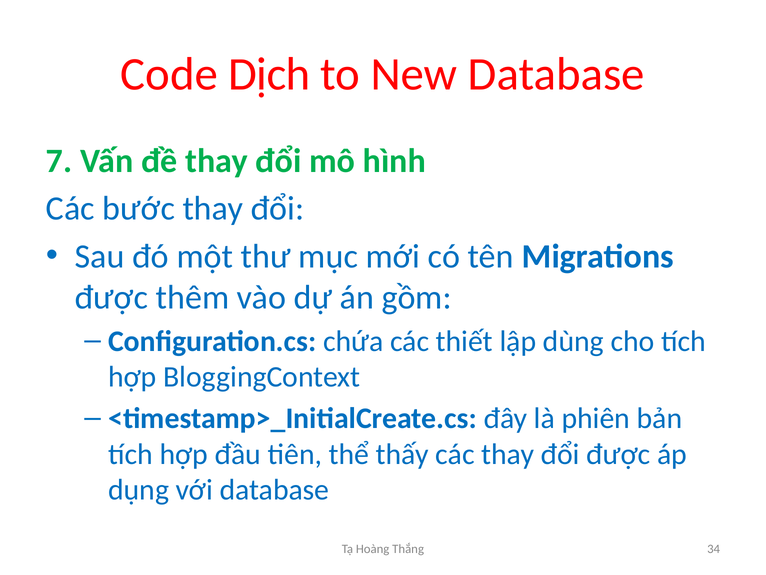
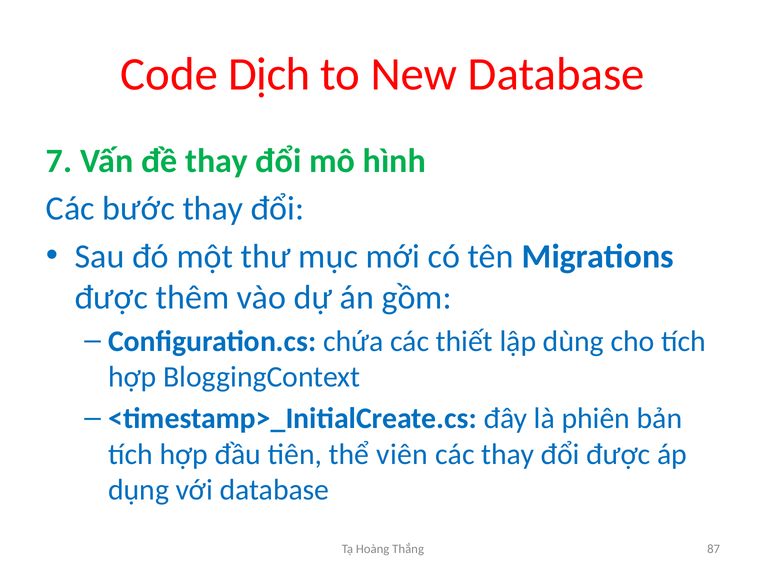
thấy: thấy -> viên
34: 34 -> 87
